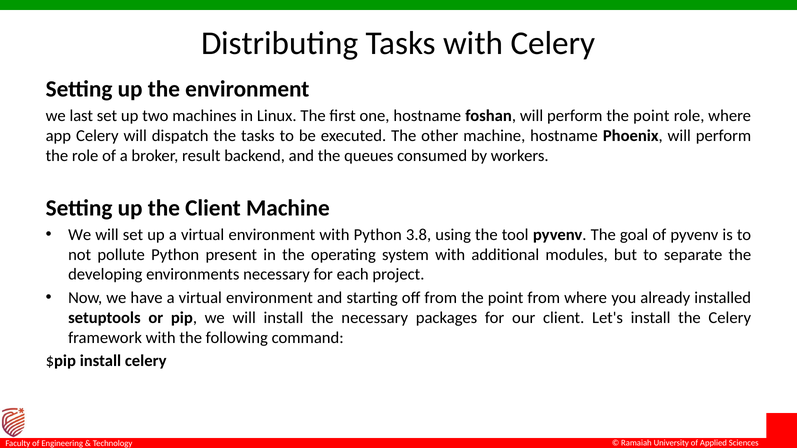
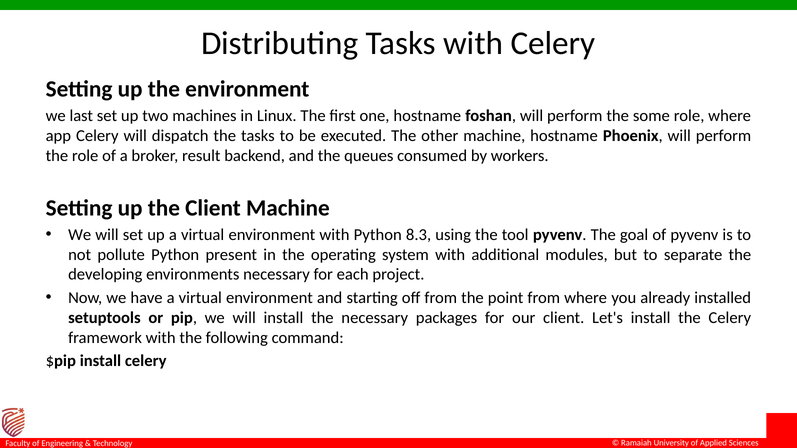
perform the point: point -> some
3.8: 3.8 -> 8.3
